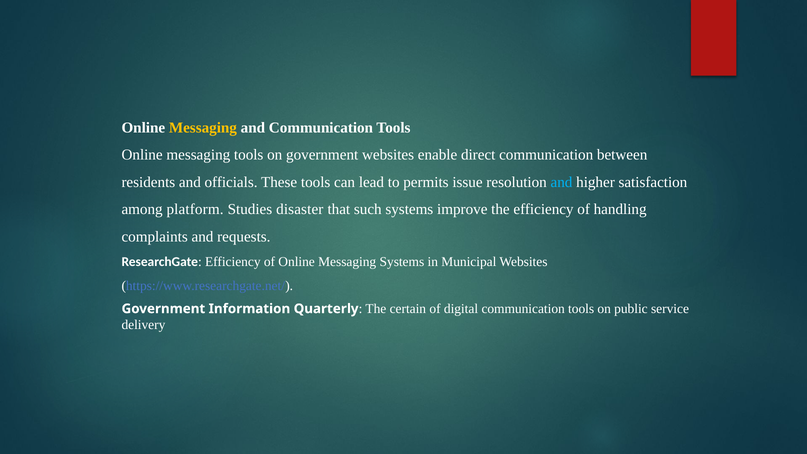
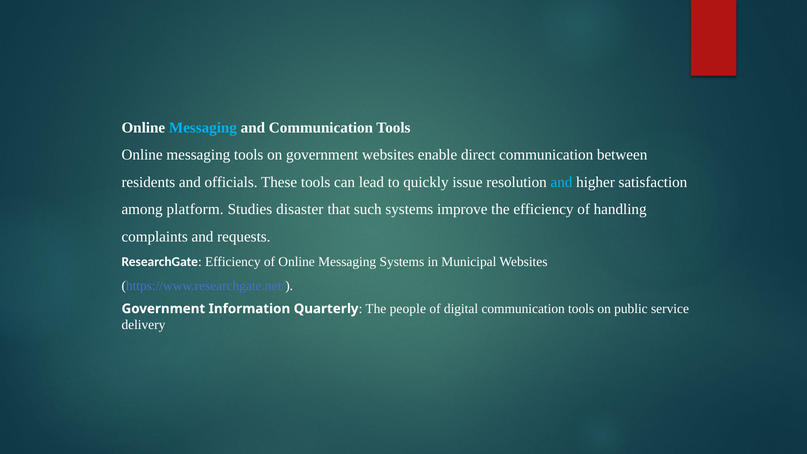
Messaging at (203, 128) colour: yellow -> light blue
permits: permits -> quickly
certain: certain -> people
